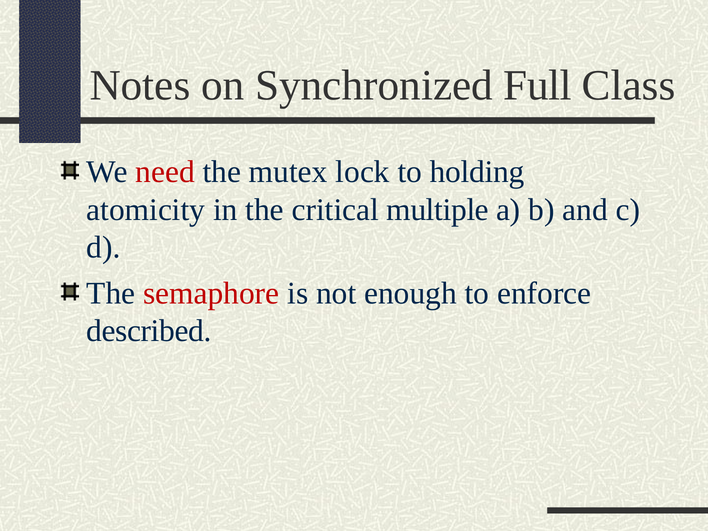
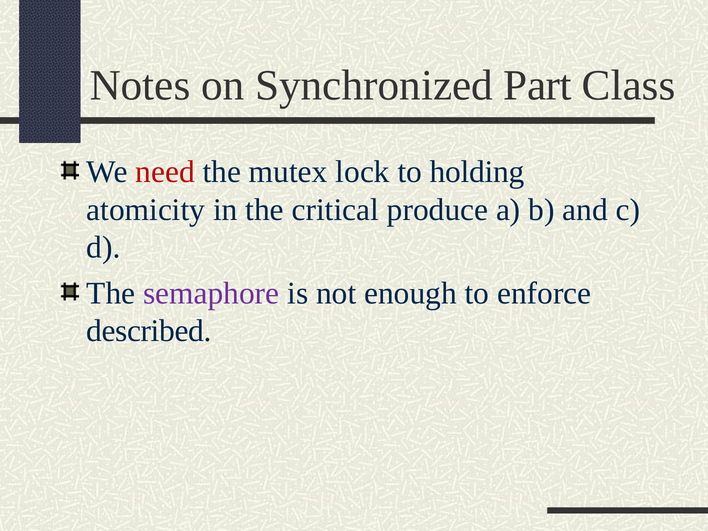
Full: Full -> Part
multiple: multiple -> produce
semaphore colour: red -> purple
